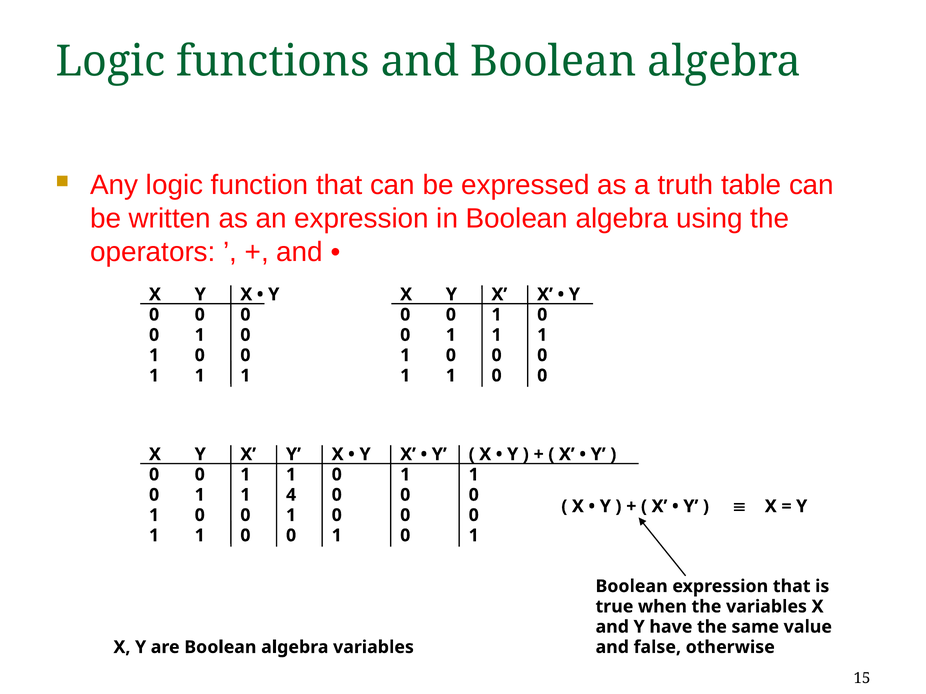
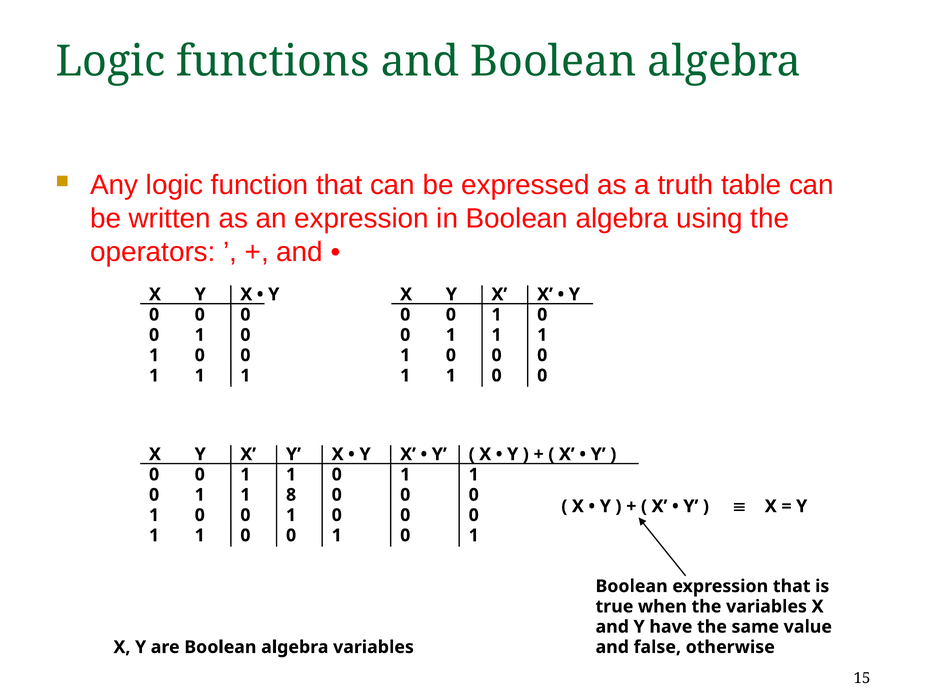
4: 4 -> 8
